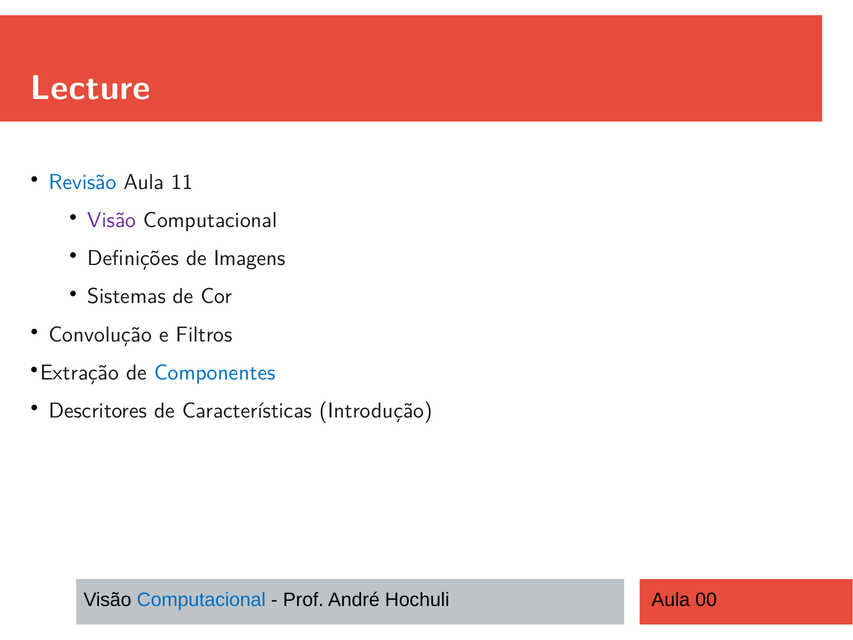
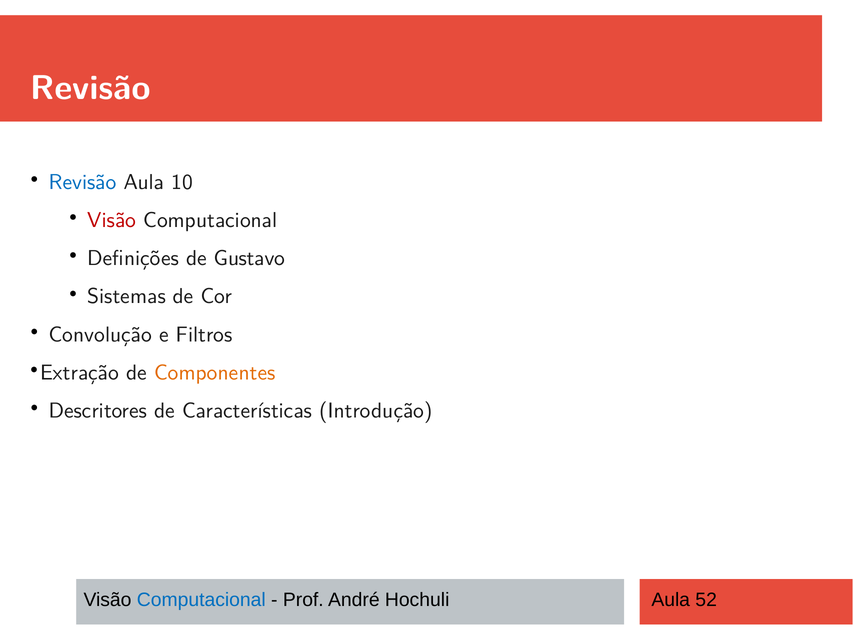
Lecture at (90, 88): Lecture -> Revisão
11: 11 -> 10
Visão at (112, 220) colour: purple -> red
Imagens: Imagens -> Gustavo
Componentes colour: blue -> orange
00: 00 -> 52
